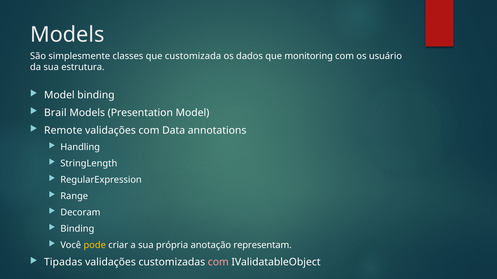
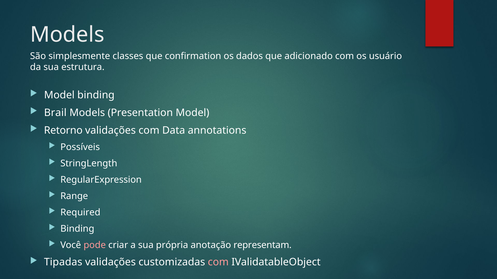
customizada: customizada -> confirmation
monitoring: monitoring -> adicionado
Remote: Remote -> Retorno
Handling: Handling -> Possíveis
Decoram: Decoram -> Required
pode colour: yellow -> pink
